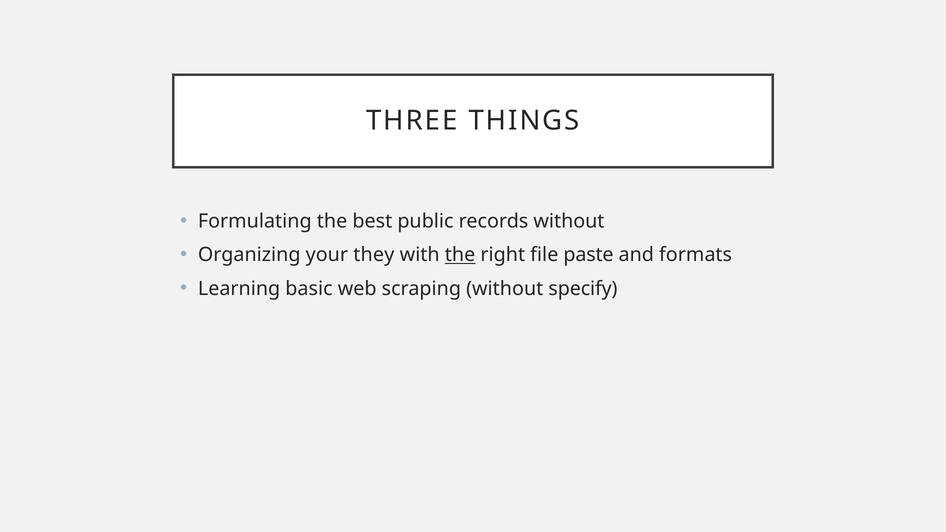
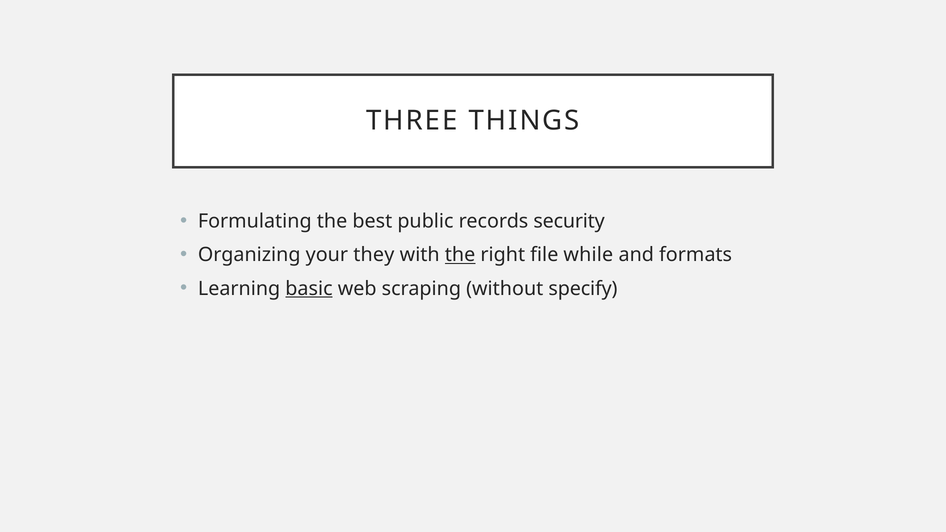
records without: without -> security
paste: paste -> while
basic underline: none -> present
